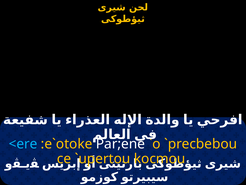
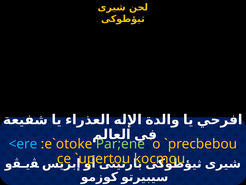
Par;ene colour: white -> light green
